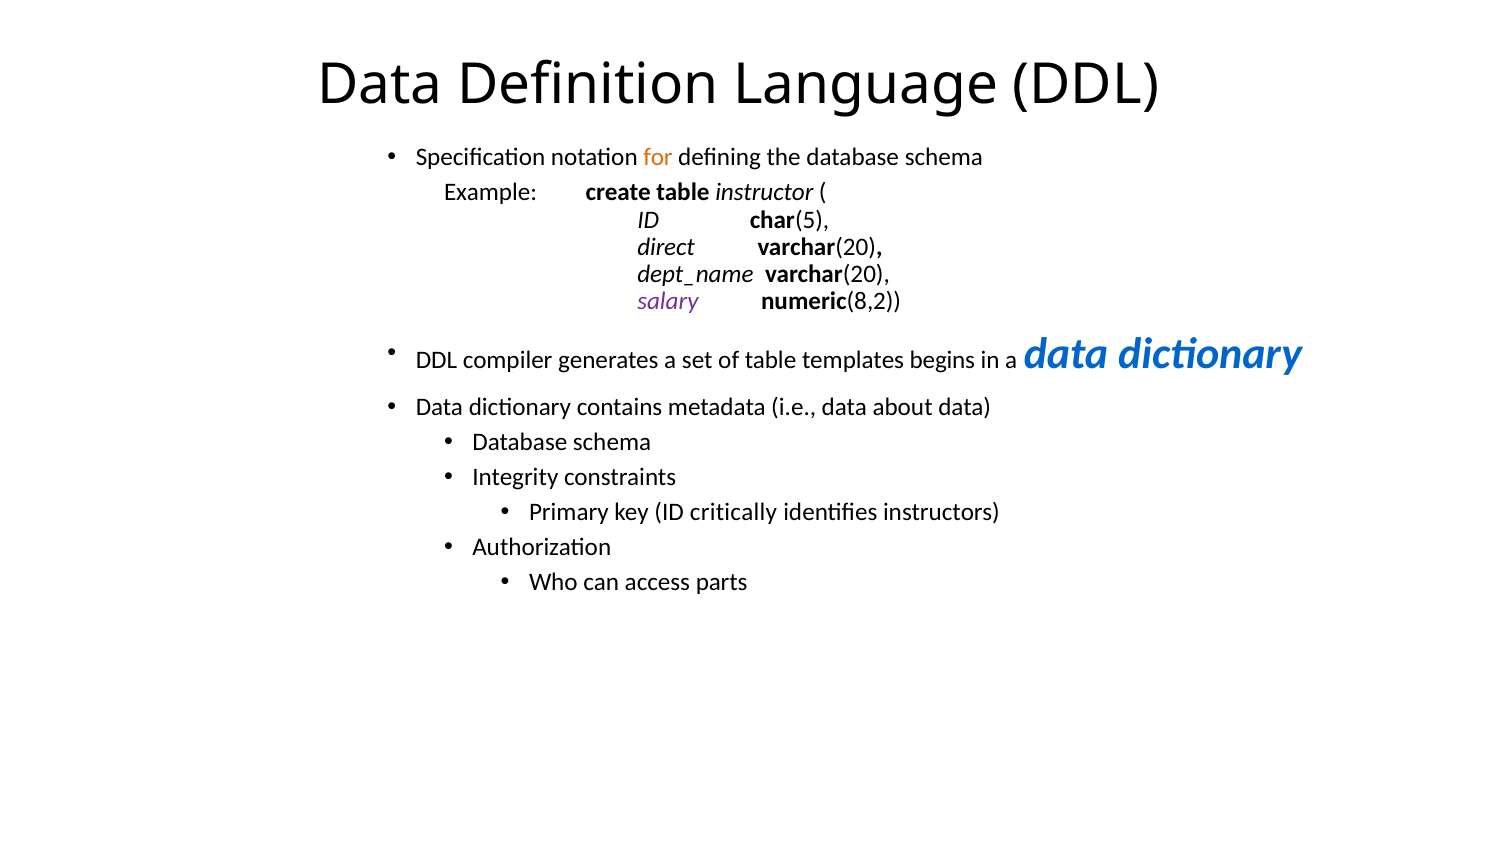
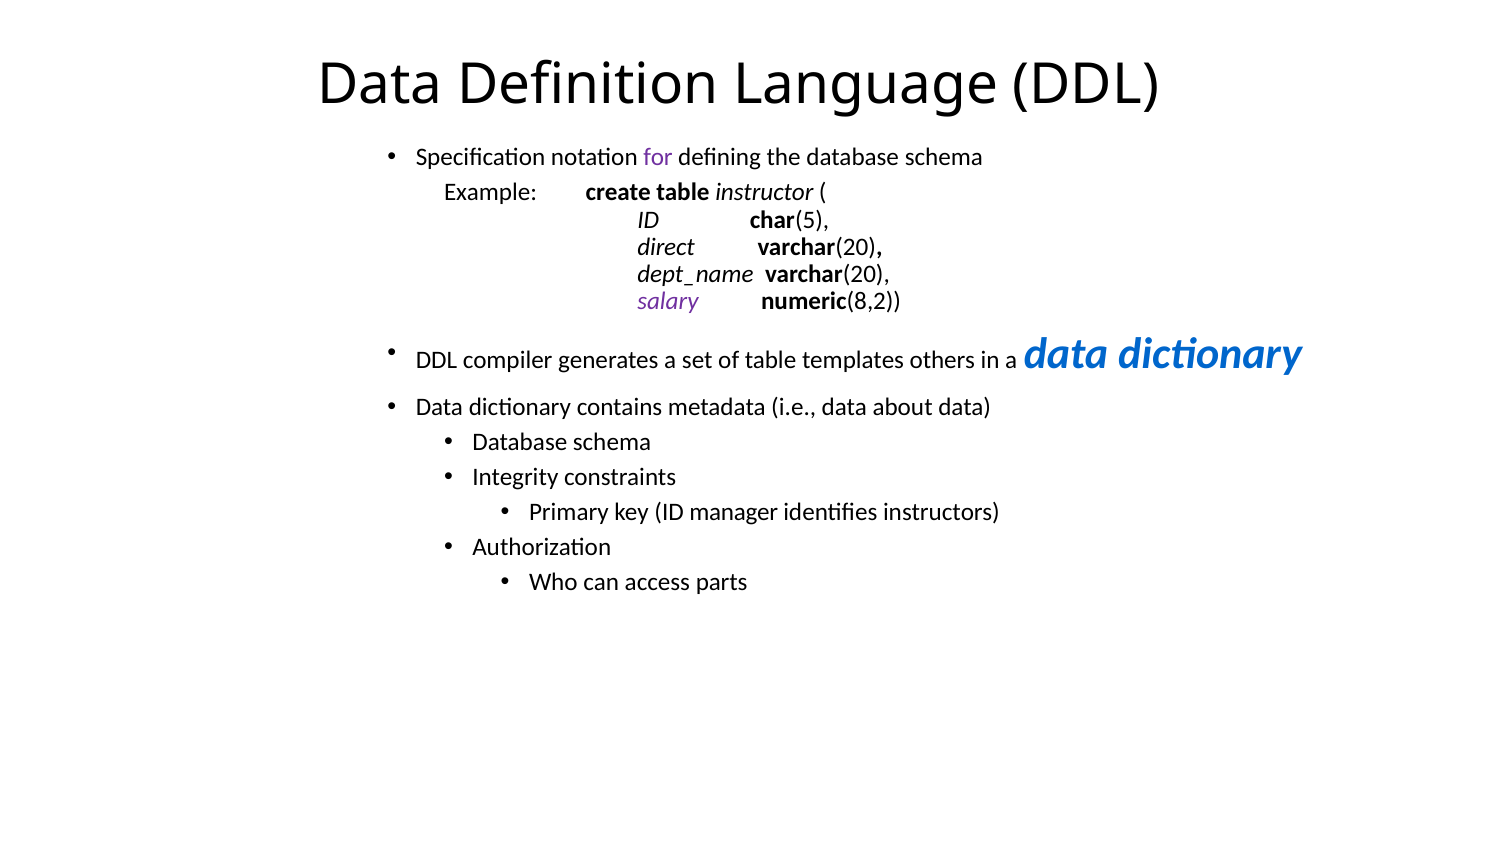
for colour: orange -> purple
begins: begins -> others
critically: critically -> manager
